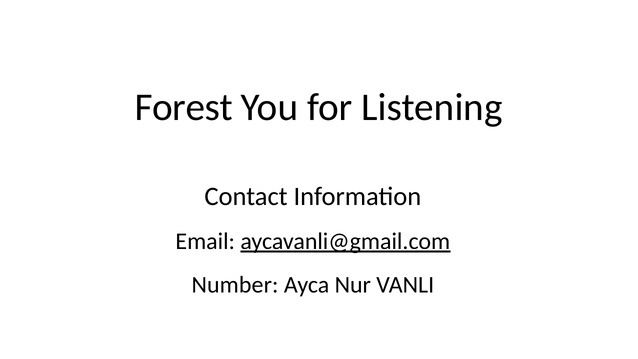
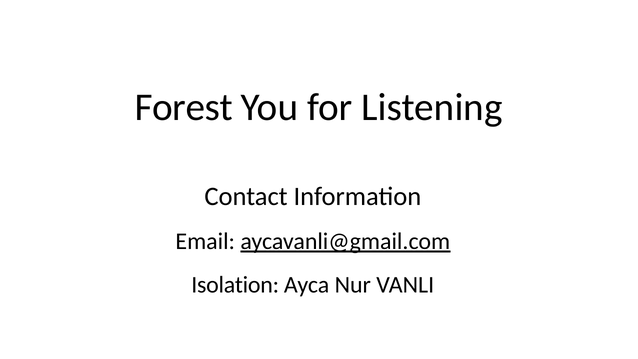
Number: Number -> Isolation
